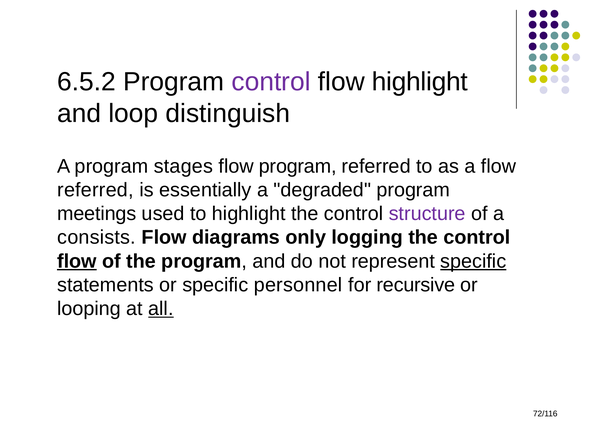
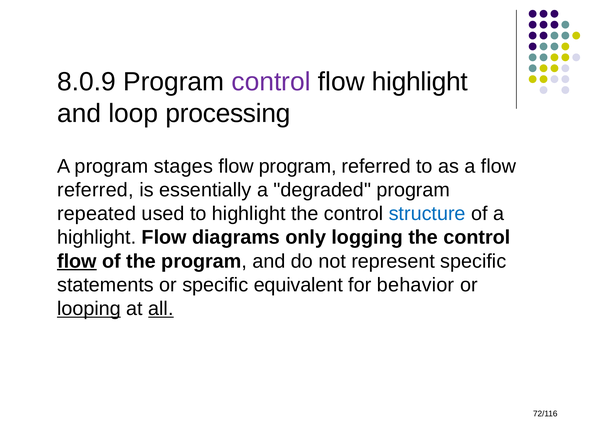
6.5.2: 6.5.2 -> 8.0.9
distinguish: distinguish -> processing
meetings: meetings -> repeated
structure colour: purple -> blue
consists at (97, 237): consists -> highlight
specific at (473, 261) underline: present -> none
personnel: personnel -> equivalent
recursive: recursive -> behavior
looping underline: none -> present
